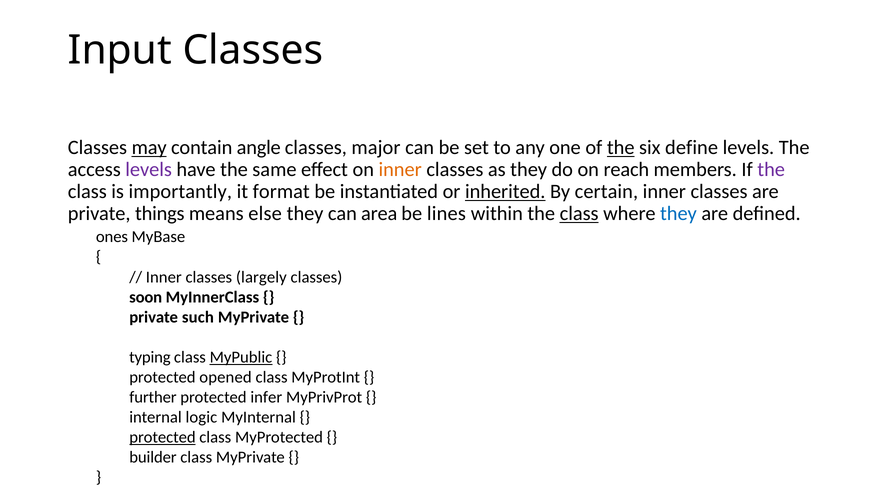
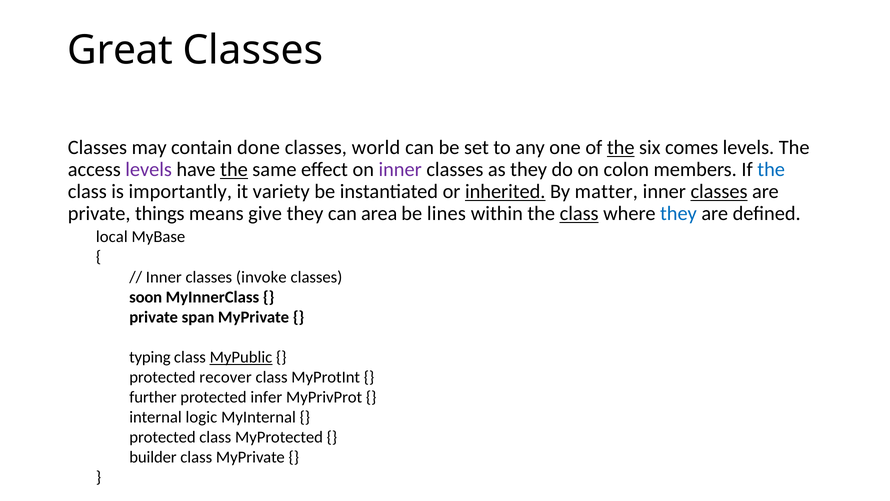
Input: Input -> Great
may underline: present -> none
angle: angle -> done
major: major -> world
define: define -> comes
the at (234, 169) underline: none -> present
inner at (400, 169) colour: orange -> purple
reach: reach -> colon
the at (771, 169) colour: purple -> blue
format: format -> variety
certain: certain -> matter
classes at (719, 192) underline: none -> present
else: else -> give
ones: ones -> local
largely: largely -> invoke
such: such -> span
opened: opened -> recover
protected at (162, 437) underline: present -> none
